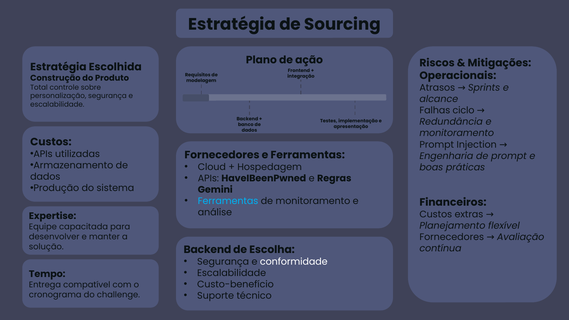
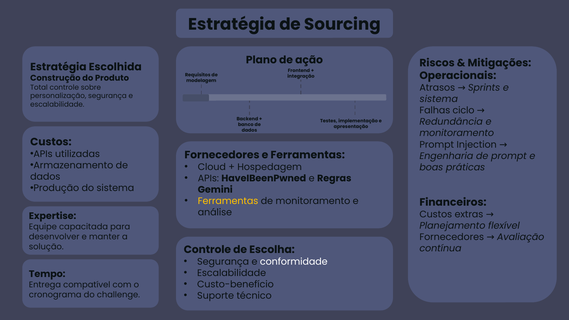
alcance at (439, 99): alcance -> sistema
Ferramentas at (228, 201) colour: light blue -> yellow
Backend at (207, 250): Backend -> Controle
